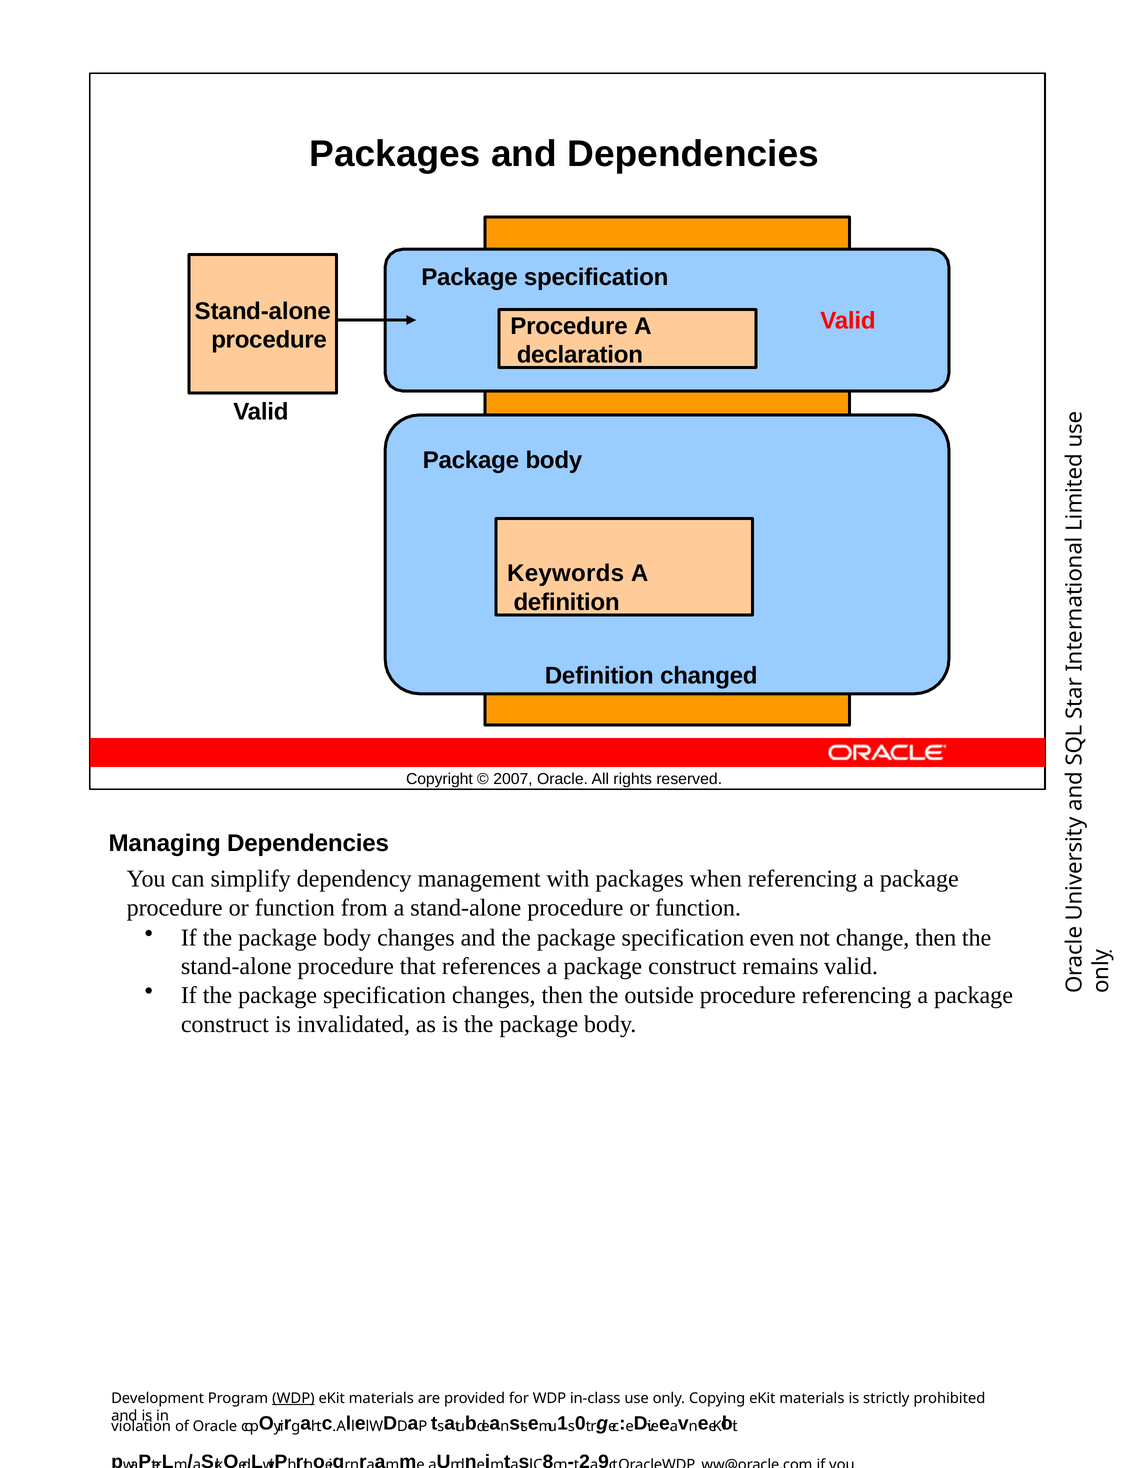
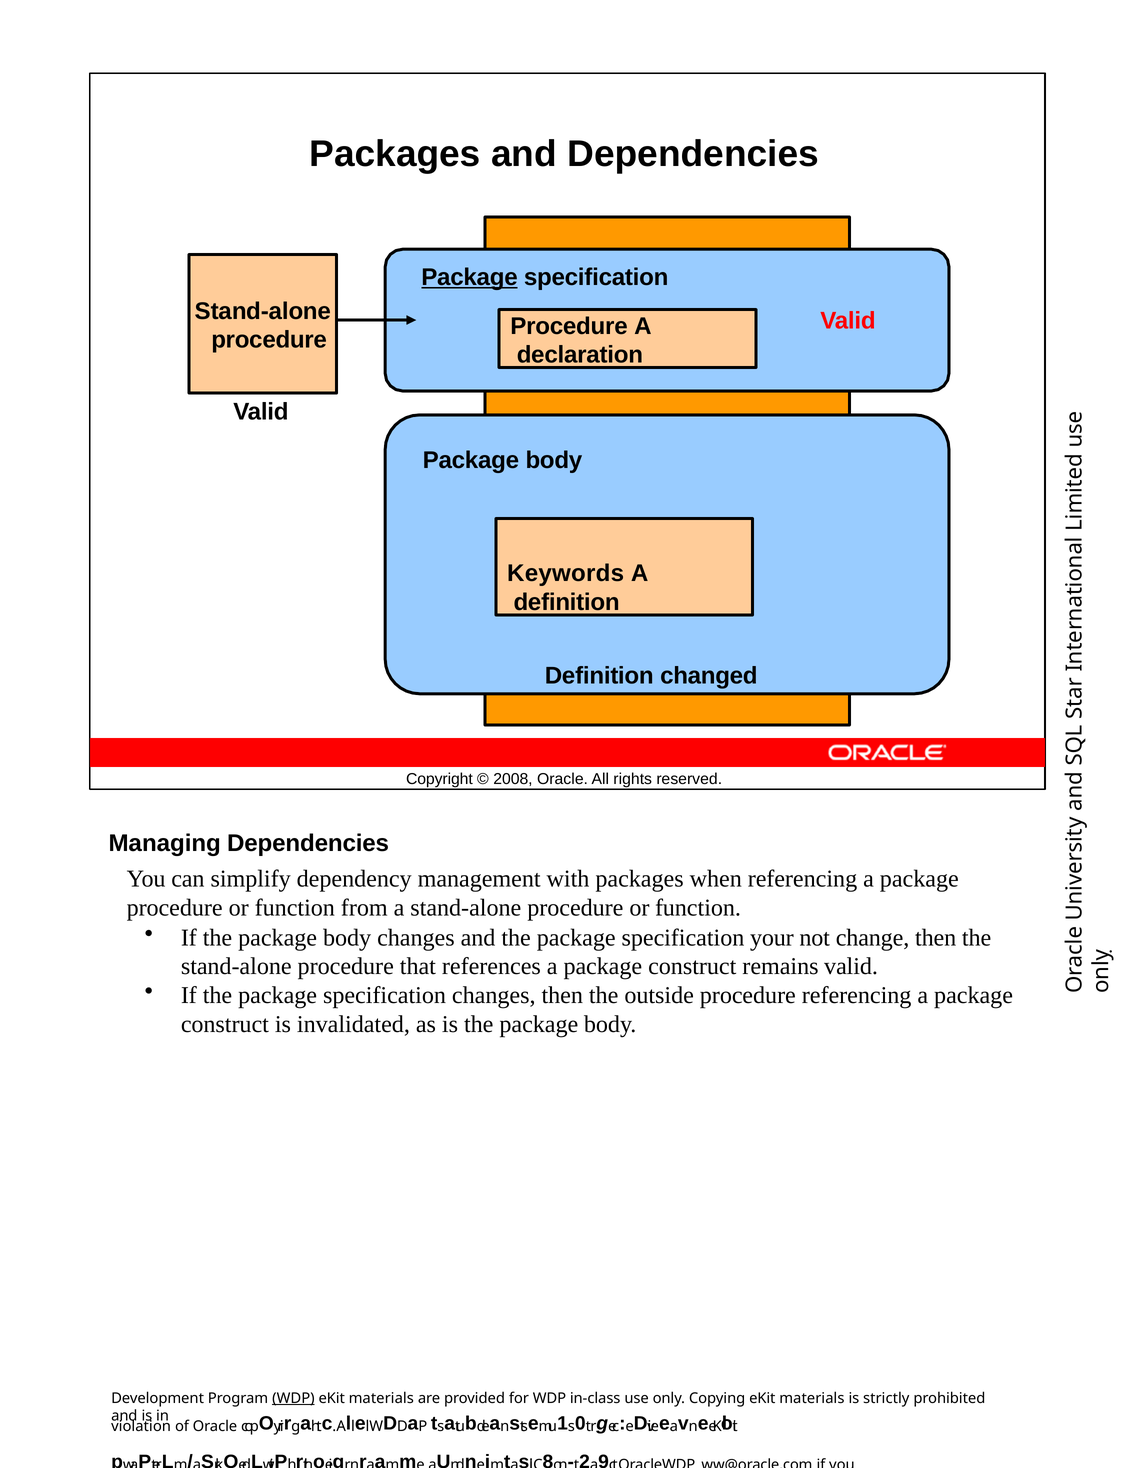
Package at (469, 278) underline: none -> present
2007: 2007 -> 2008
specification even: even -> your
